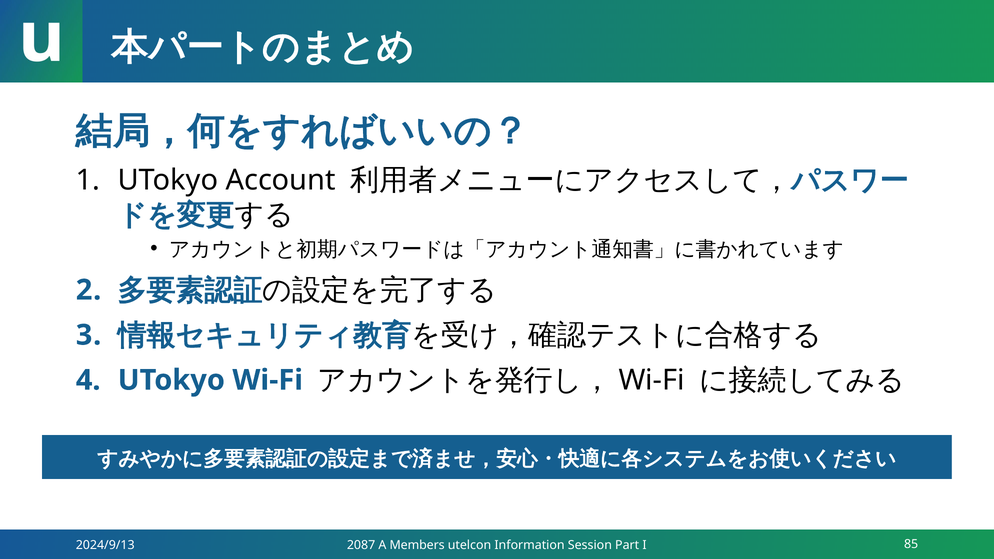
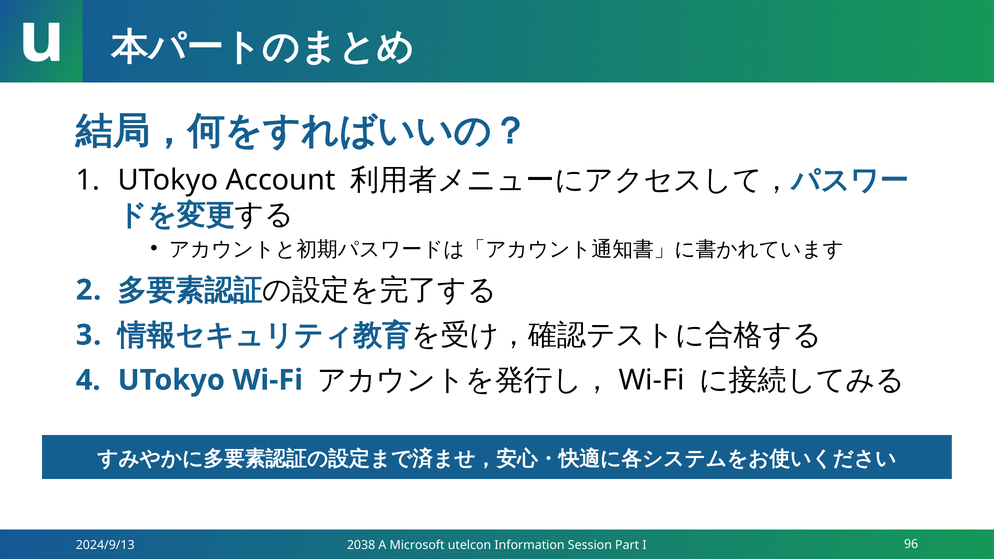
2087: 2087 -> 2038
Members: Members -> Microsoft
85: 85 -> 96
